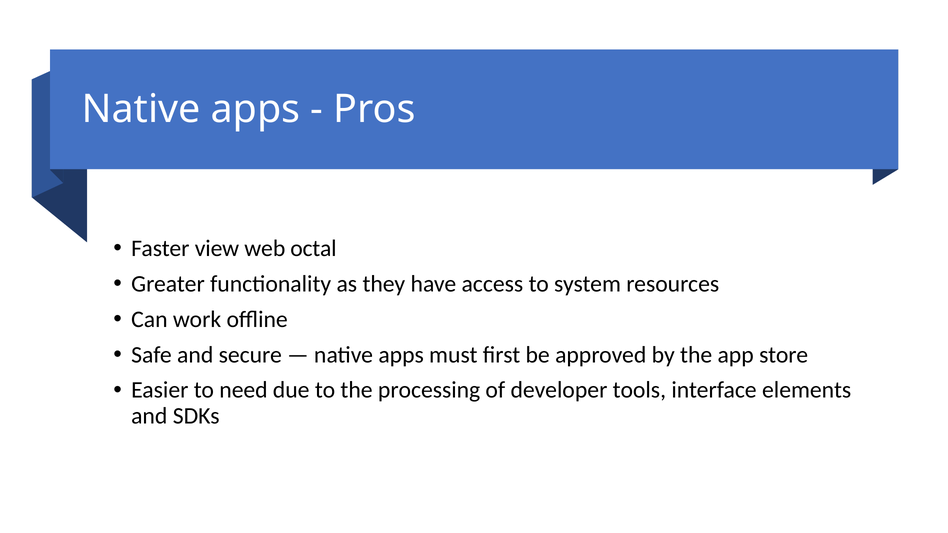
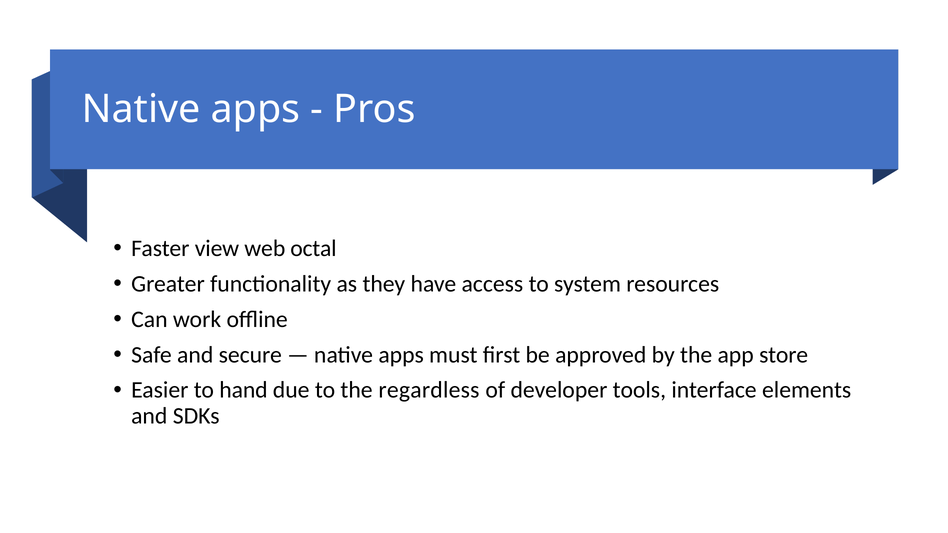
need: need -> hand
processing: processing -> regardless
